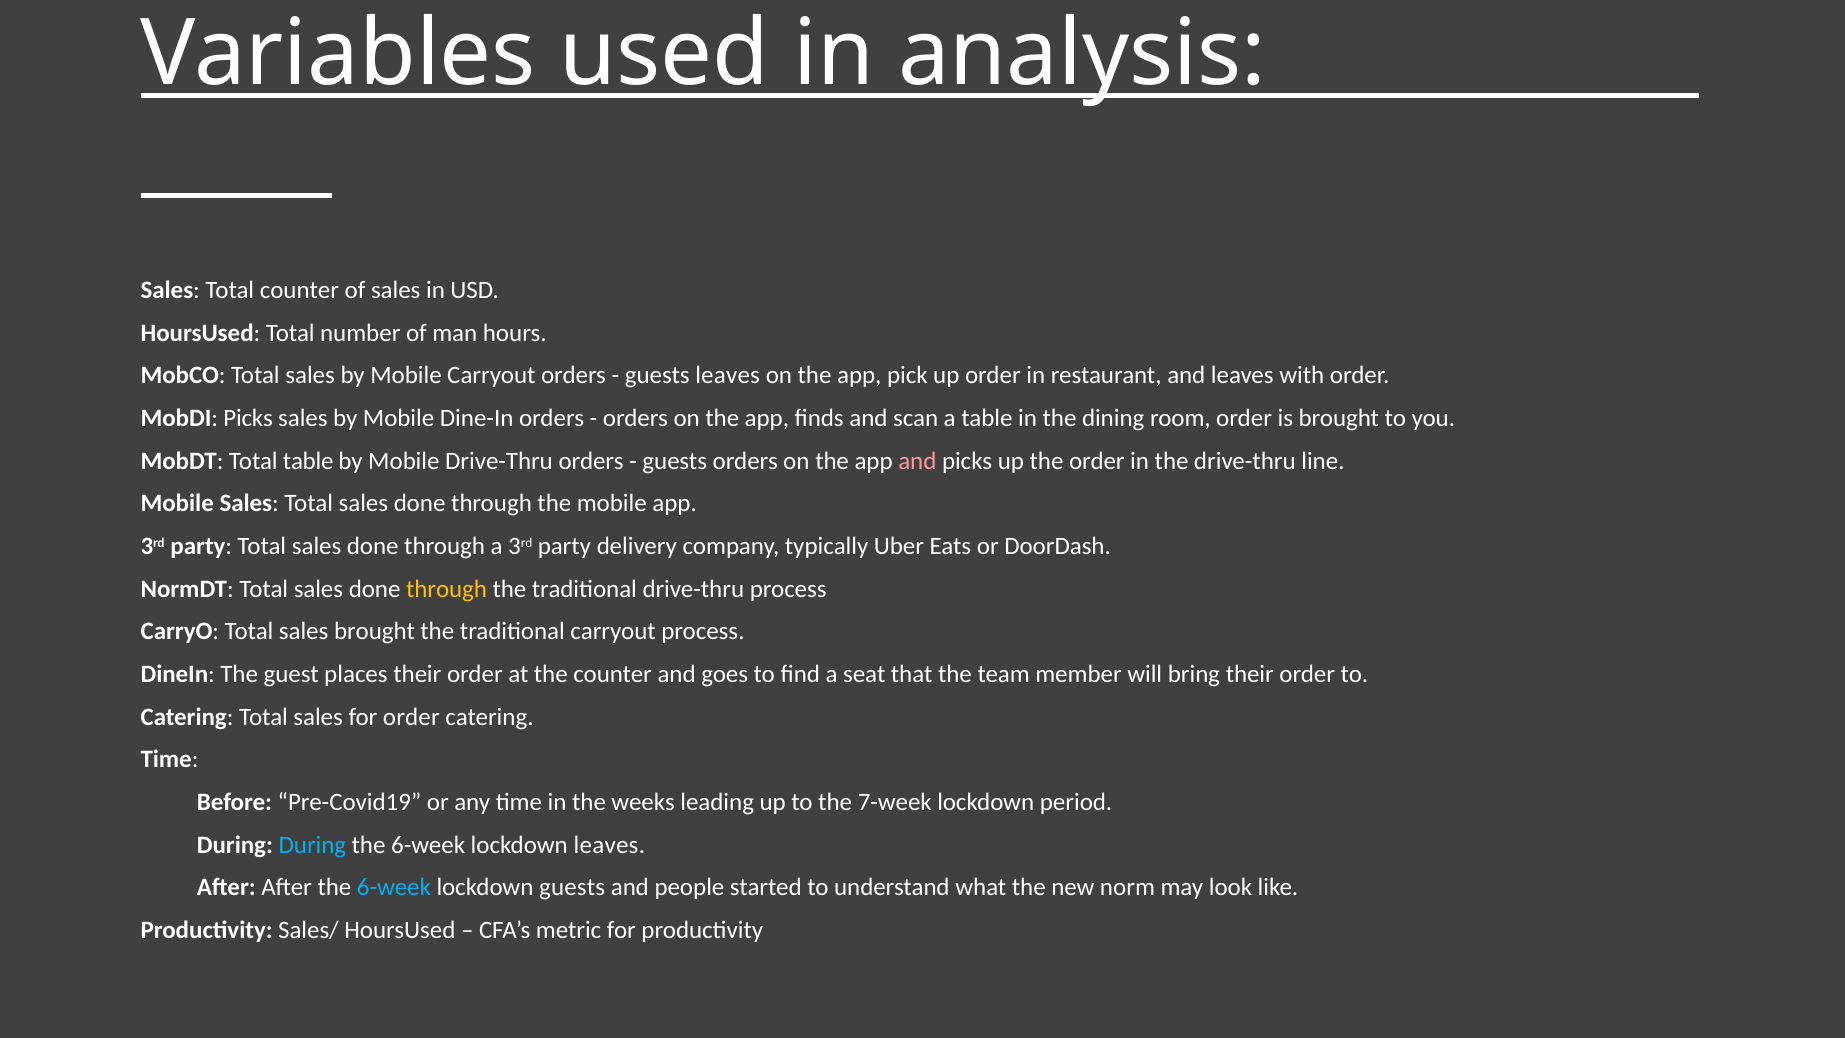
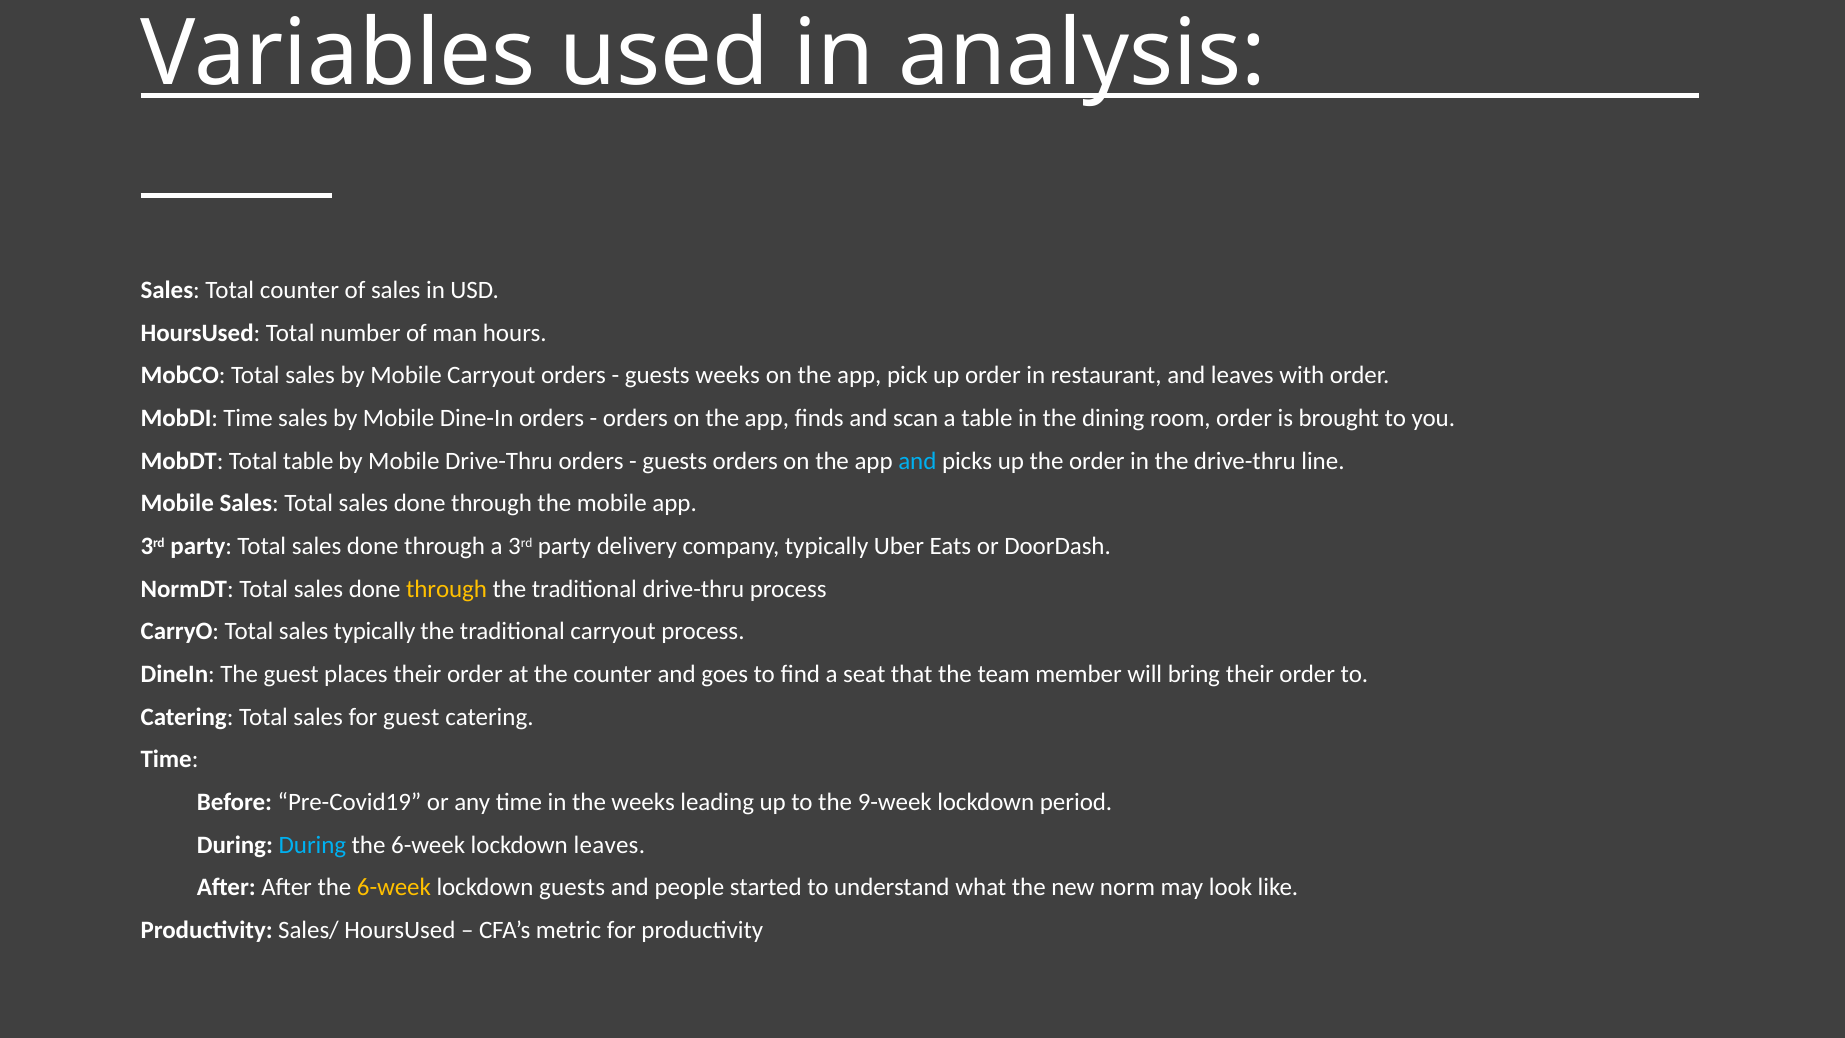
guests leaves: leaves -> weeks
MobDI Picks: Picks -> Time
and at (917, 461) colour: pink -> light blue
sales brought: brought -> typically
for order: order -> guest
7-week: 7-week -> 9-week
6-week at (394, 888) colour: light blue -> yellow
